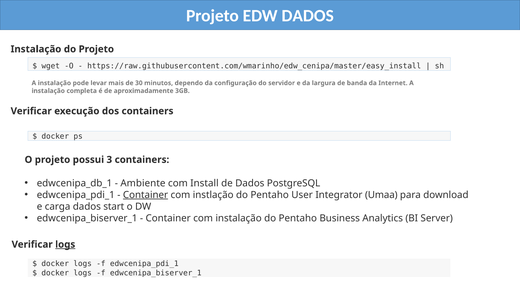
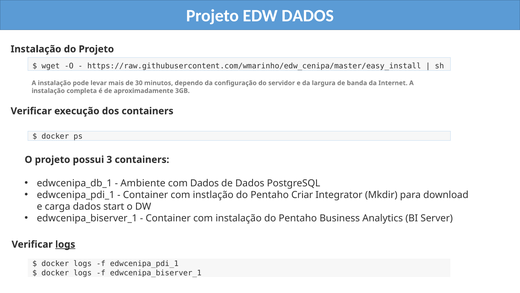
com Install: Install -> Dados
Container at (146, 195) underline: present -> none
User: User -> Criar
Umaa: Umaa -> Mkdir
